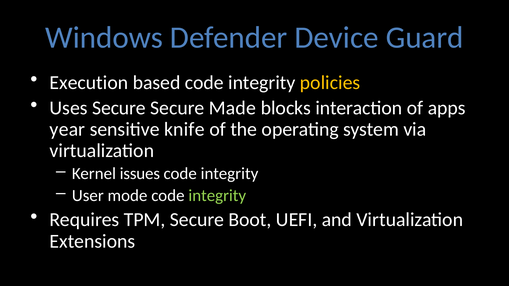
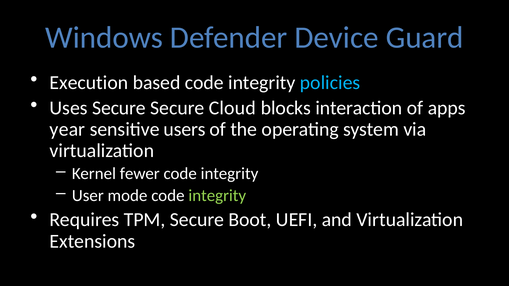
policies colour: yellow -> light blue
Made: Made -> Cloud
knife: knife -> users
issues: issues -> fewer
